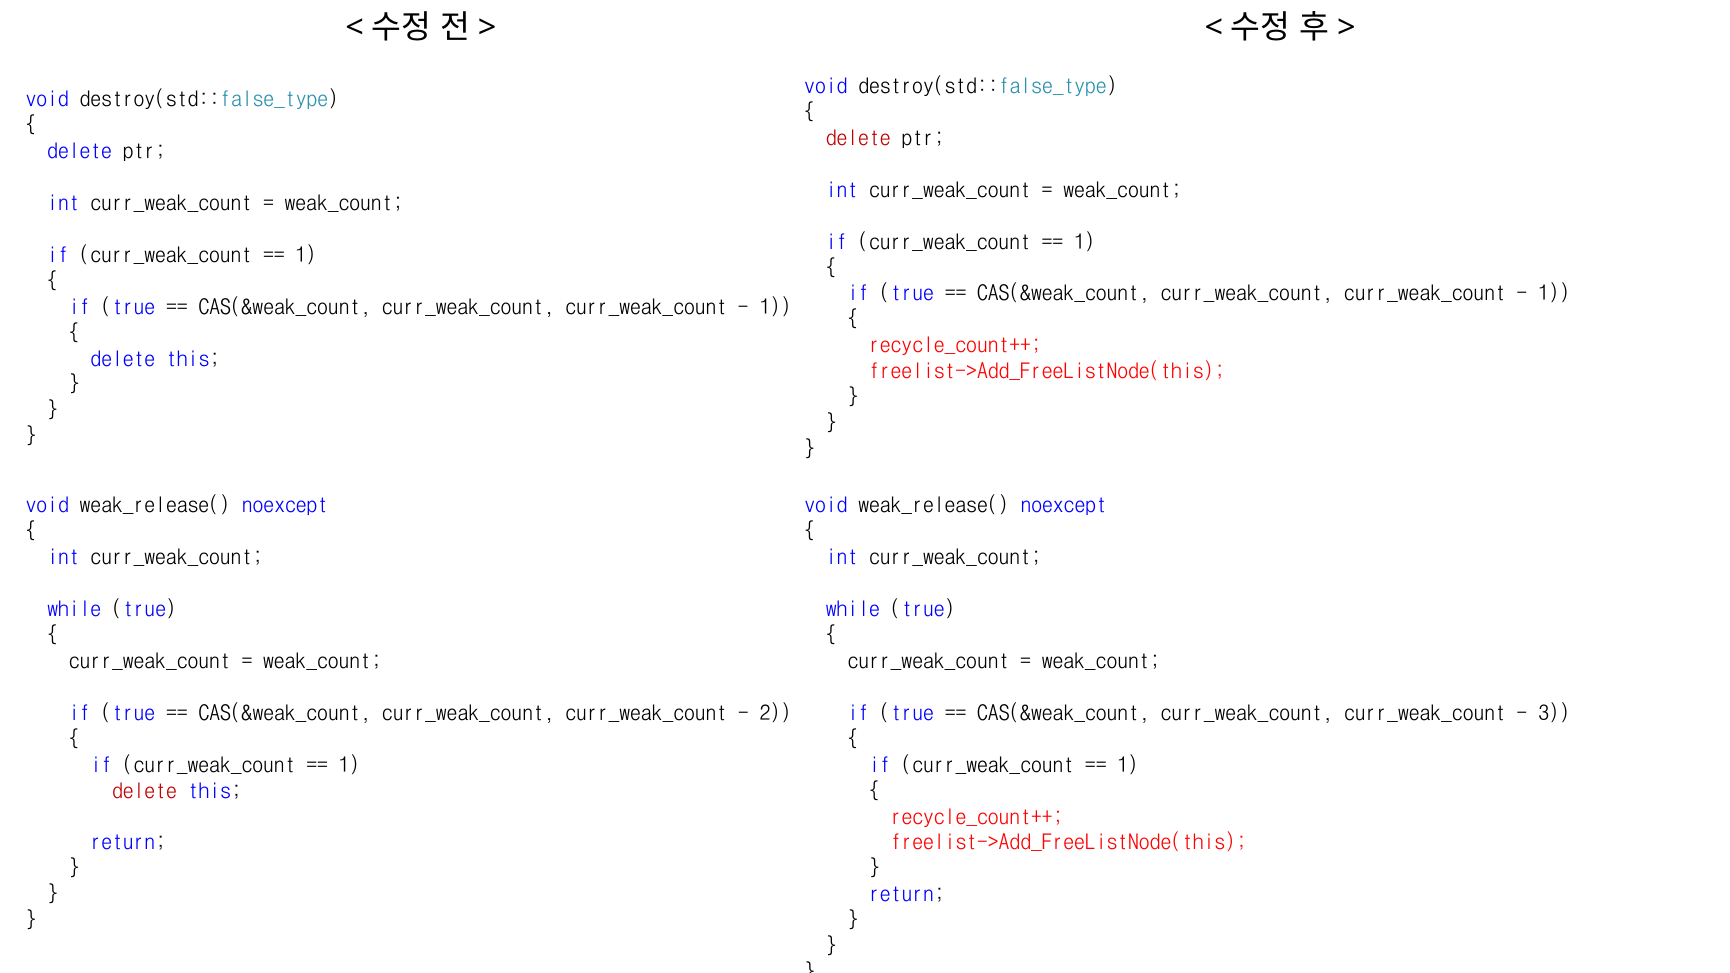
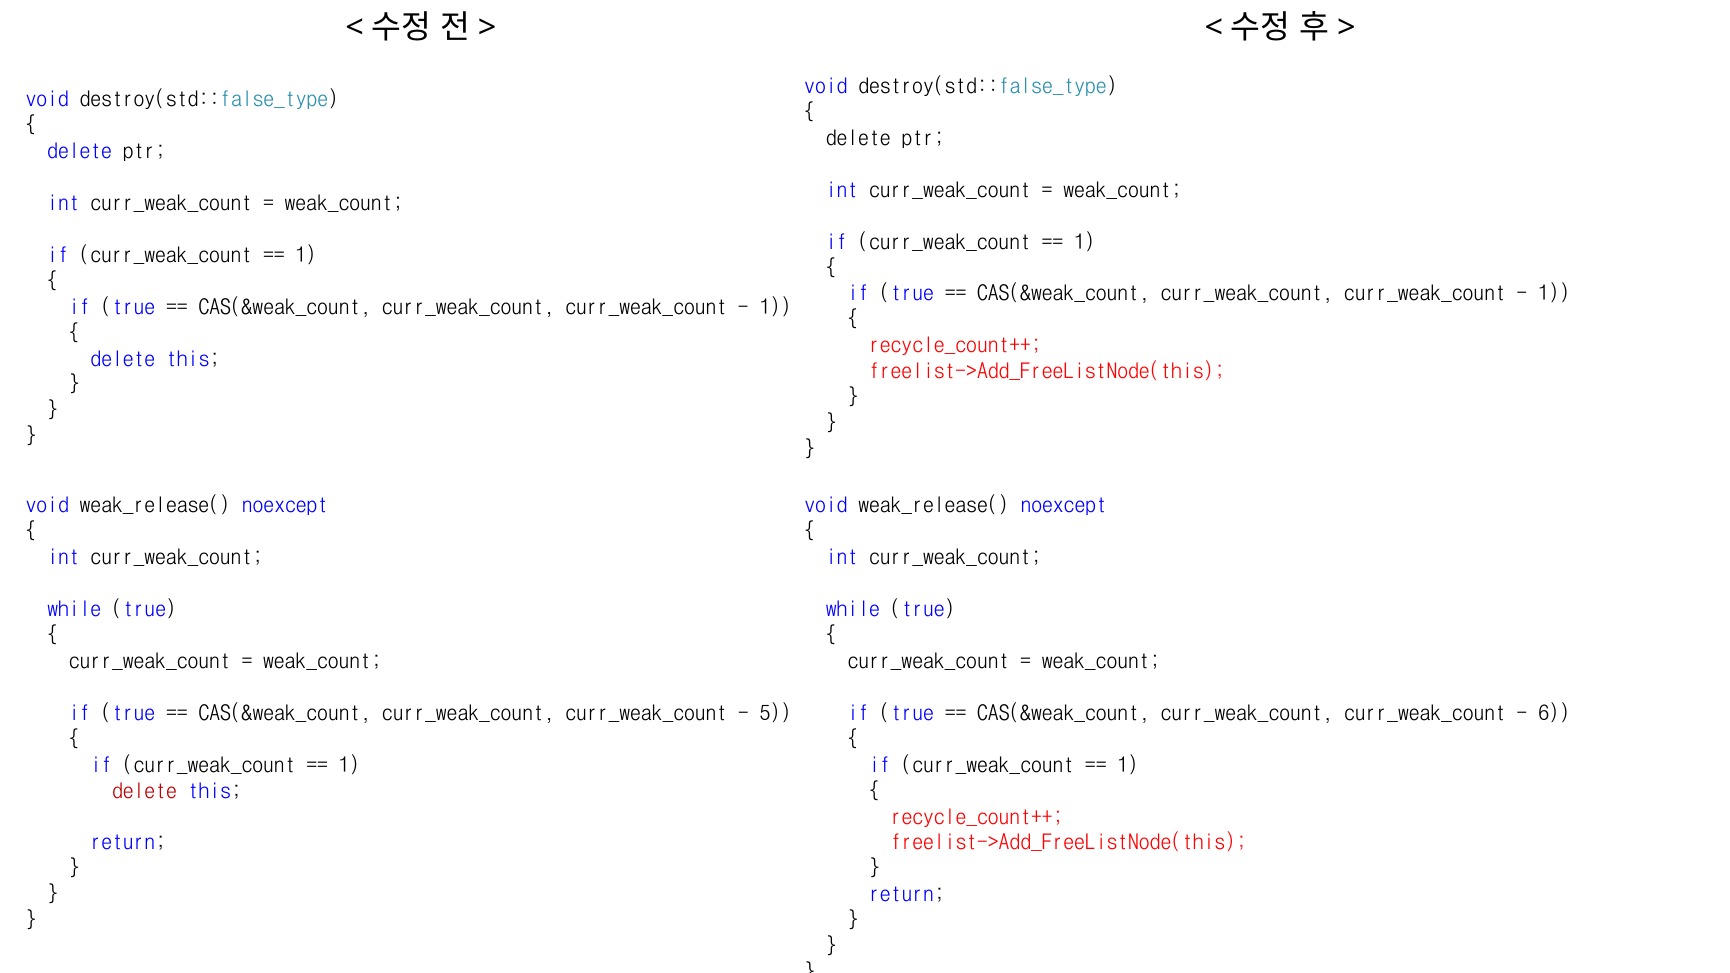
delete at (858, 138) colour: red -> black
2: 2 -> 5
3: 3 -> 6
